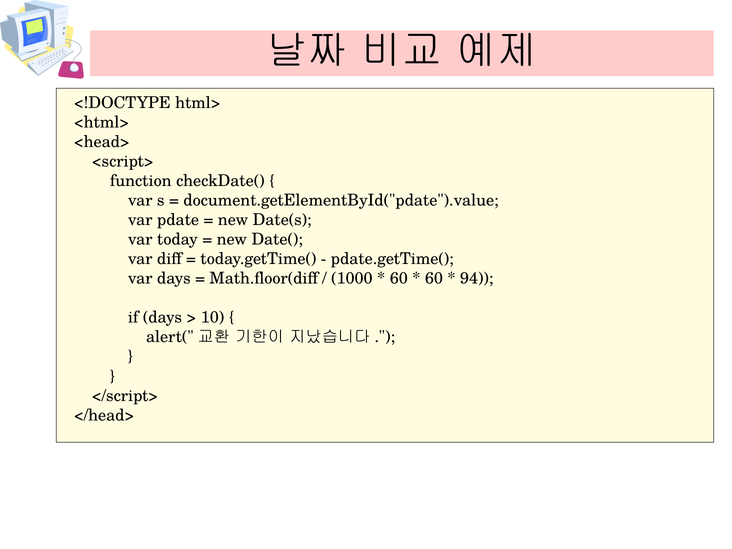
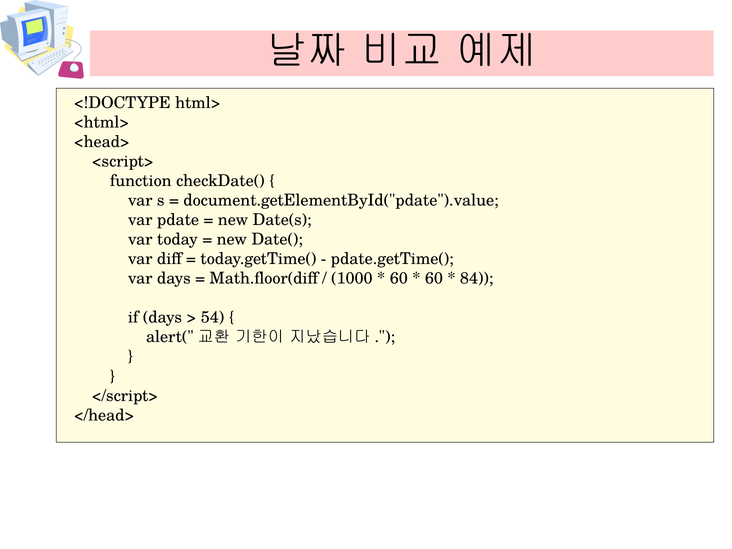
94: 94 -> 84
10: 10 -> 54
